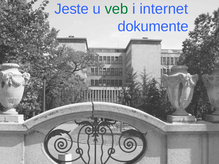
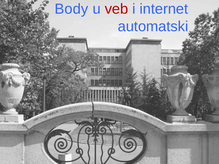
Jeste: Jeste -> Body
veb colour: green -> red
dokumente: dokumente -> automatski
